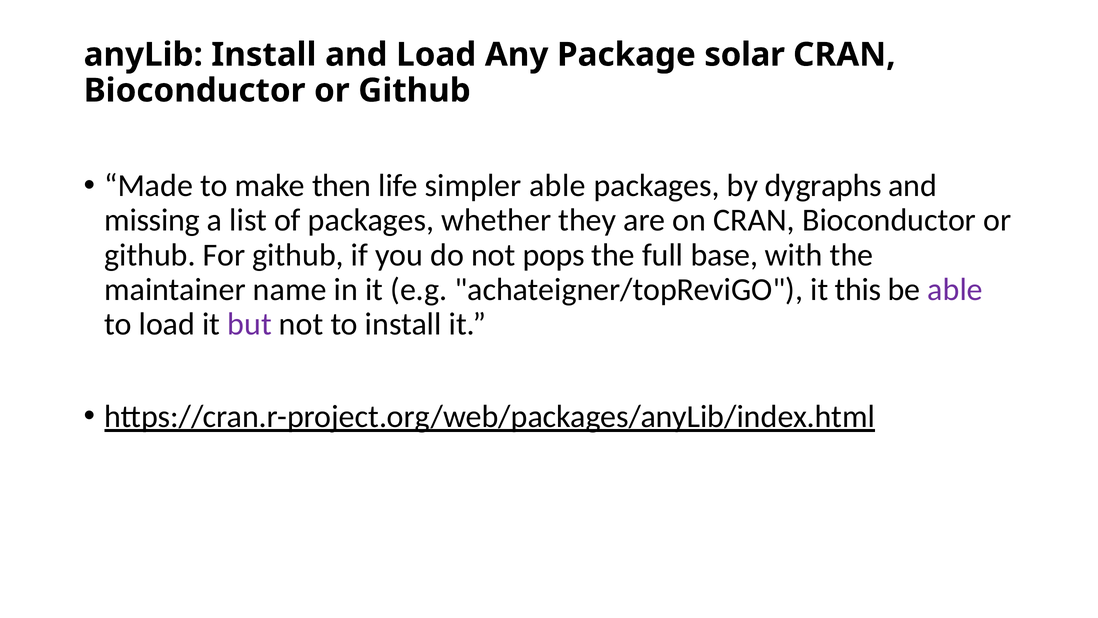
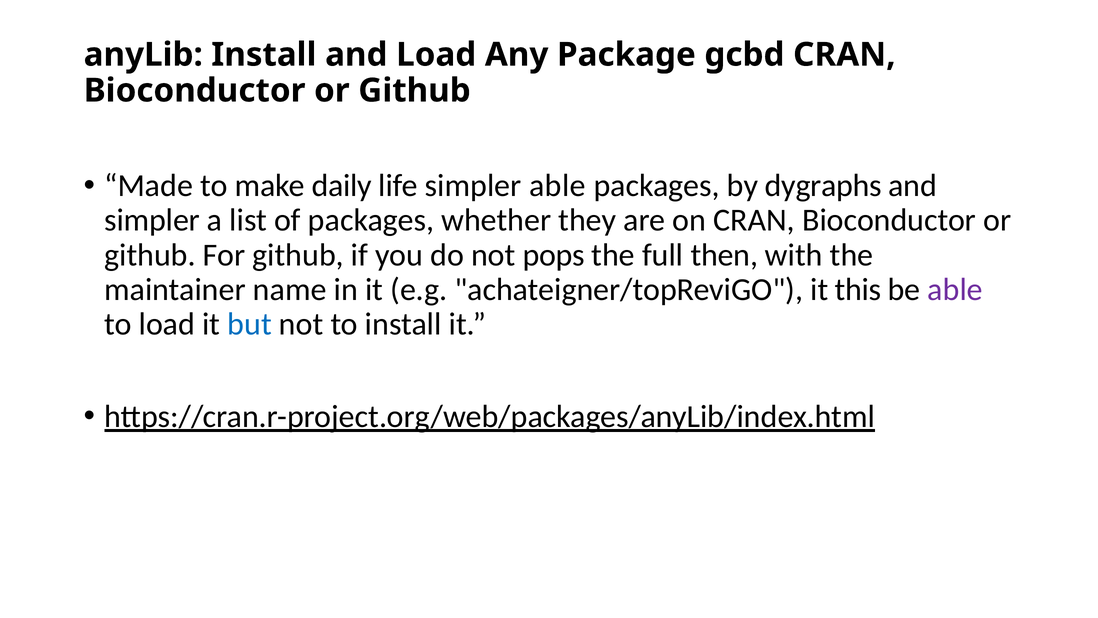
solar: solar -> gcbd
then: then -> daily
missing at (152, 220): missing -> simpler
base: base -> then
but colour: purple -> blue
